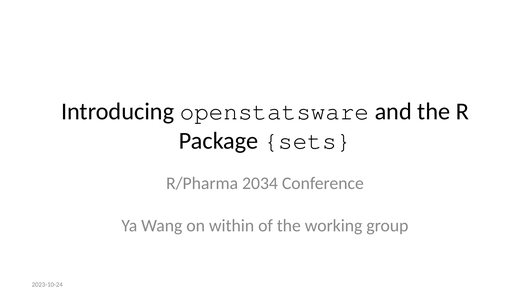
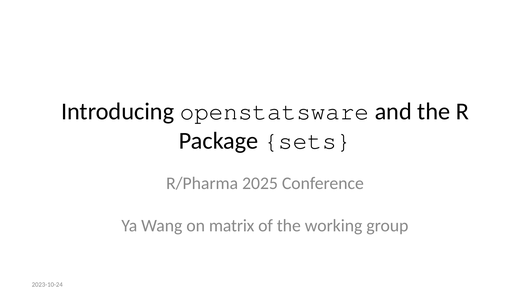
2034: 2034 -> 2025
within: within -> matrix
